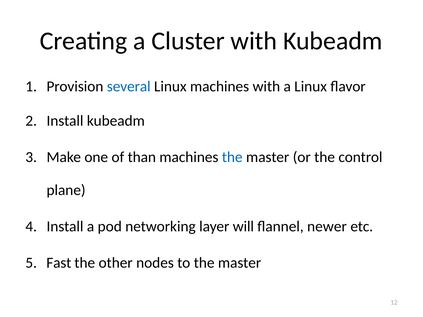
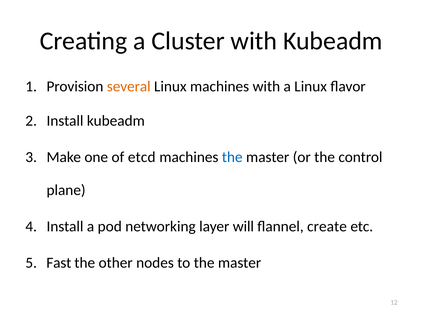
several colour: blue -> orange
than: than -> etcd
newer: newer -> create
